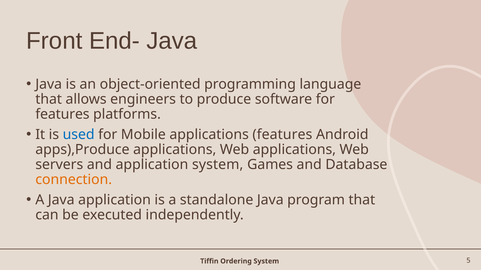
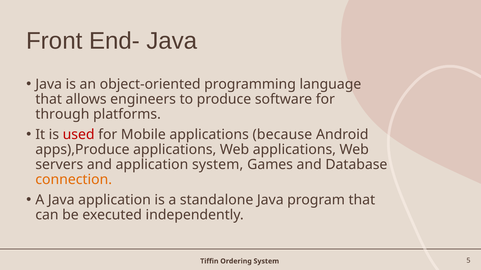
features at (62, 115): features -> through
used colour: blue -> red
applications features: features -> because
